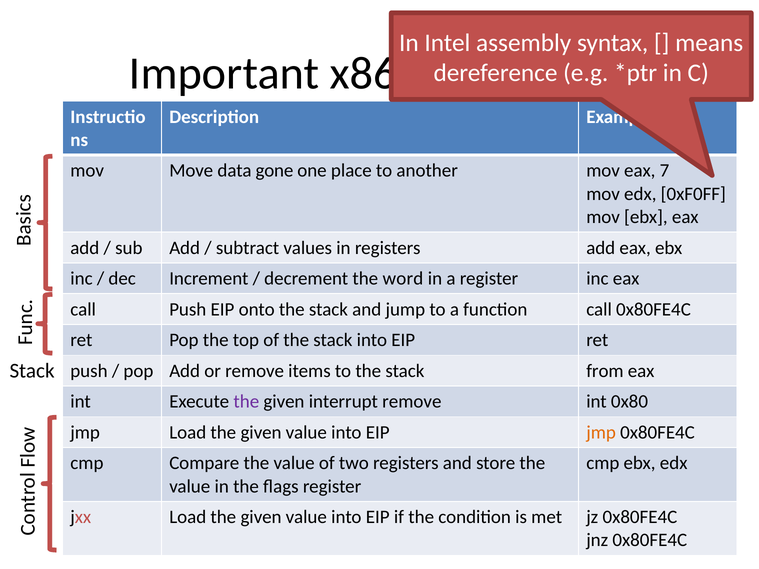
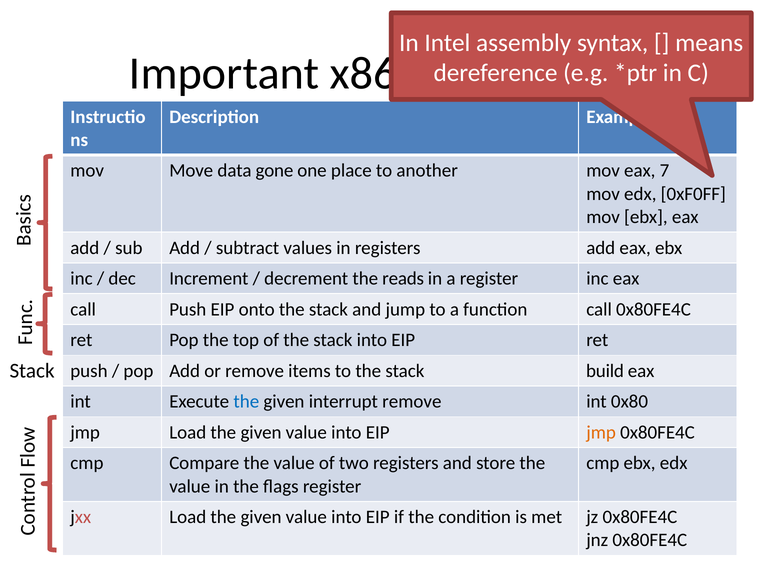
word: word -> reads
from: from -> build
the at (246, 402) colour: purple -> blue
